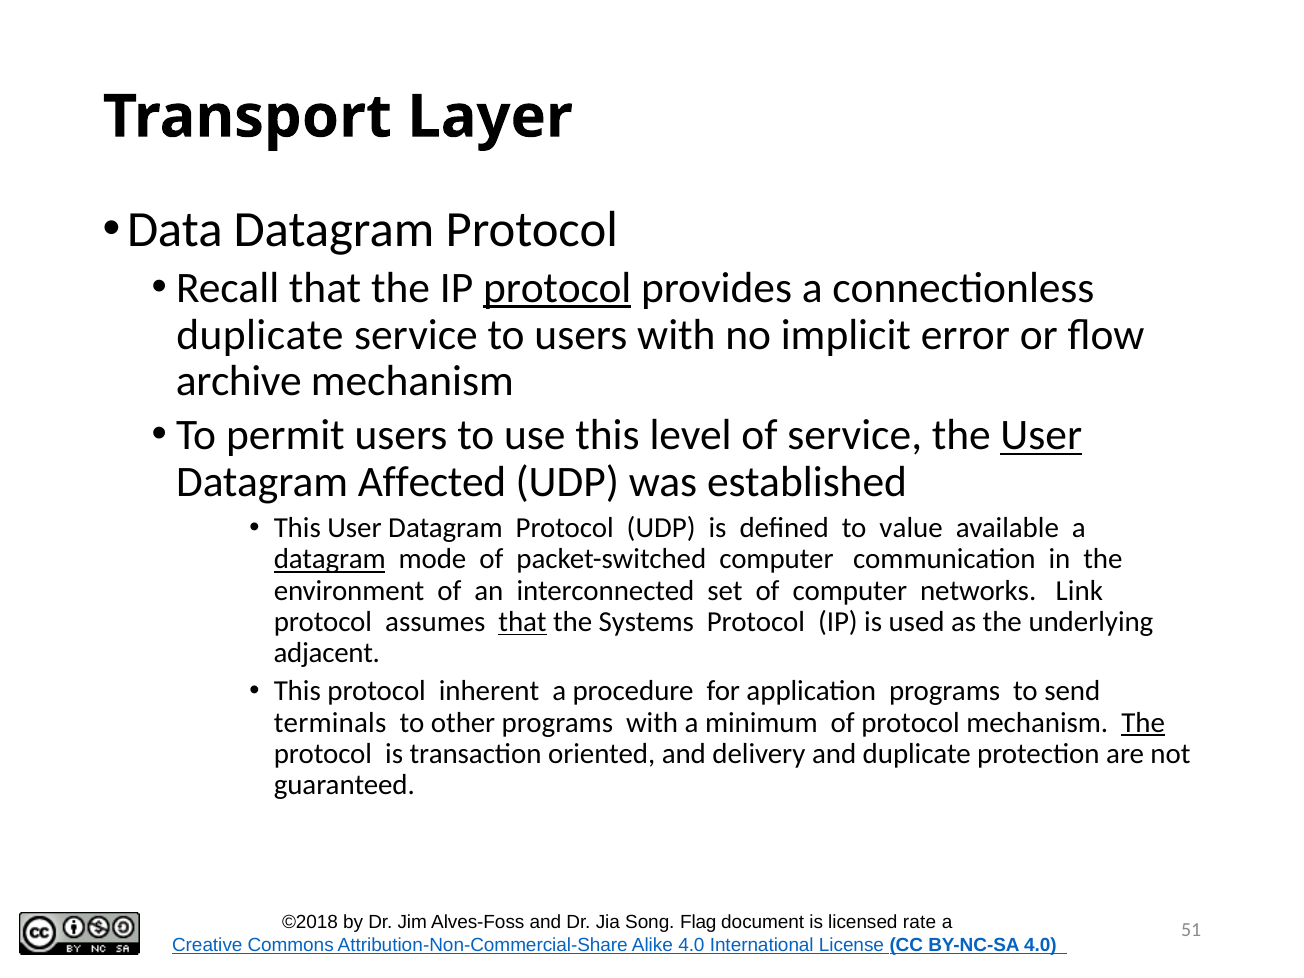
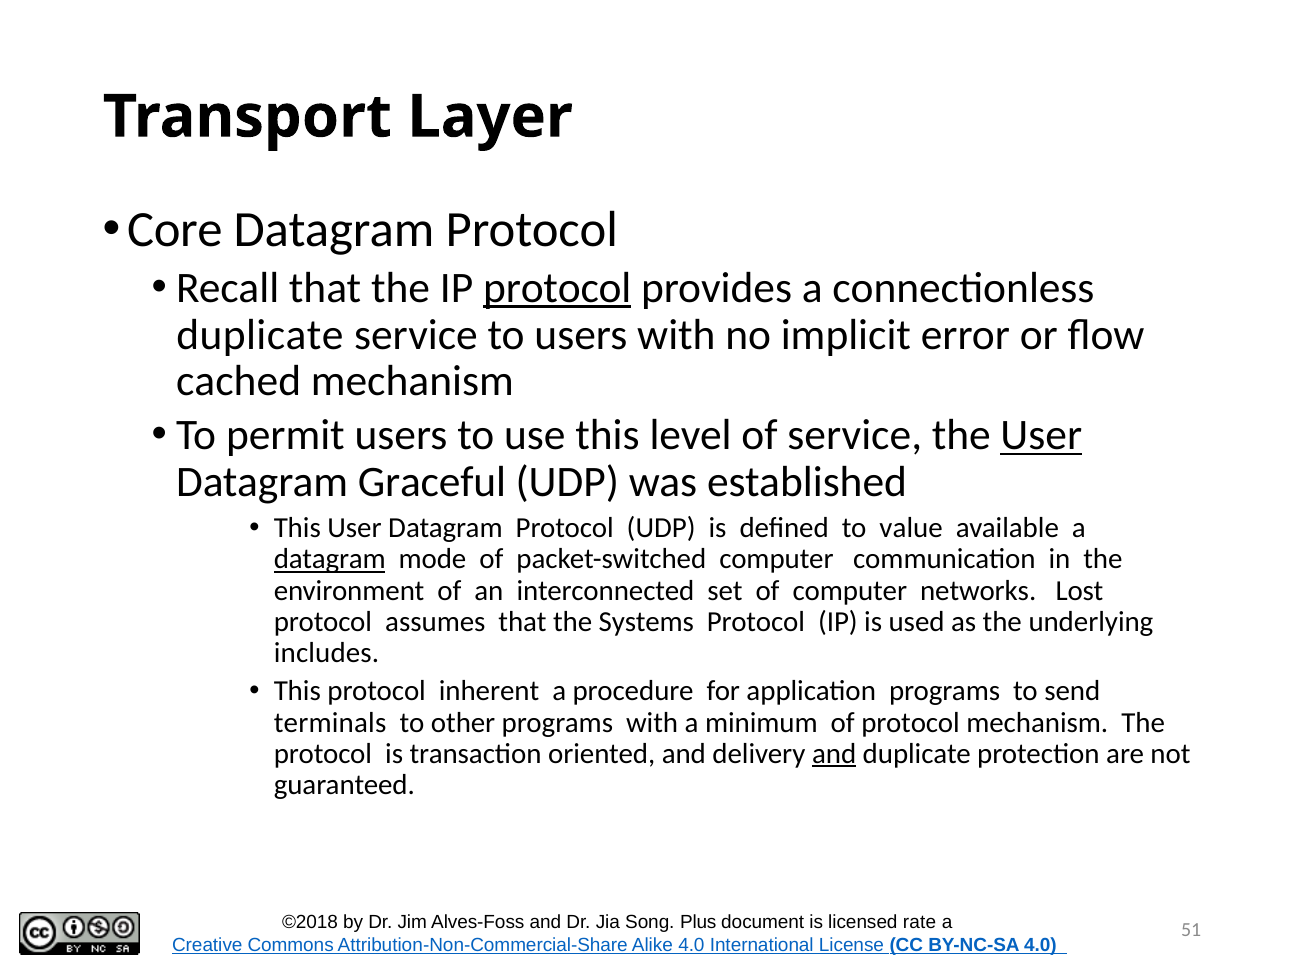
Data: Data -> Core
archive: archive -> cached
Affected: Affected -> Graceful
Link: Link -> Lost
that at (523, 622) underline: present -> none
adjacent: adjacent -> includes
The at (1143, 723) underline: present -> none
and at (834, 754) underline: none -> present
Flag: Flag -> Plus
